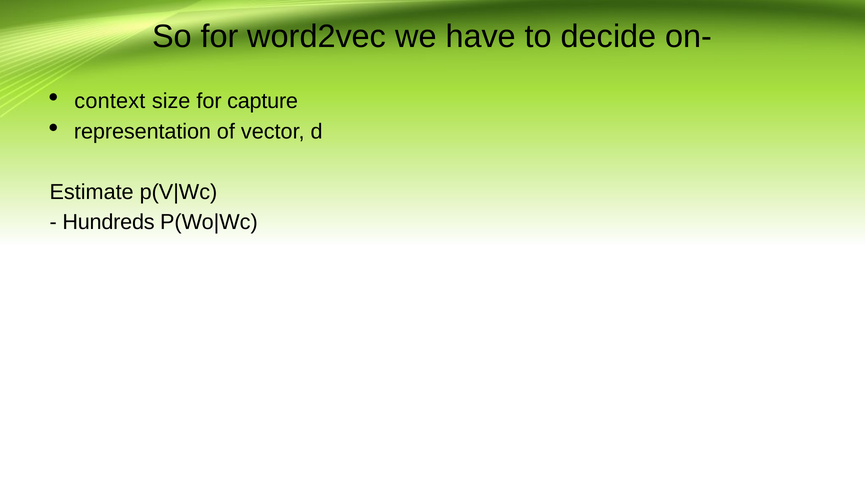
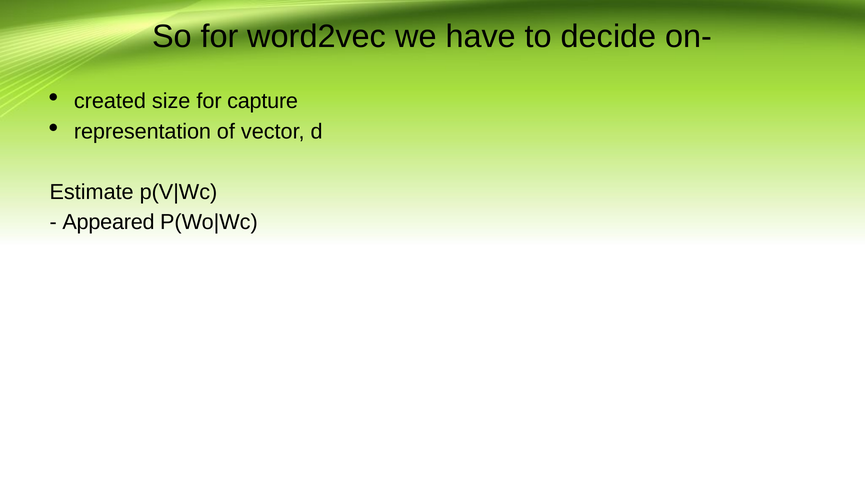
context: context -> created
Hundreds: Hundreds -> Appeared
